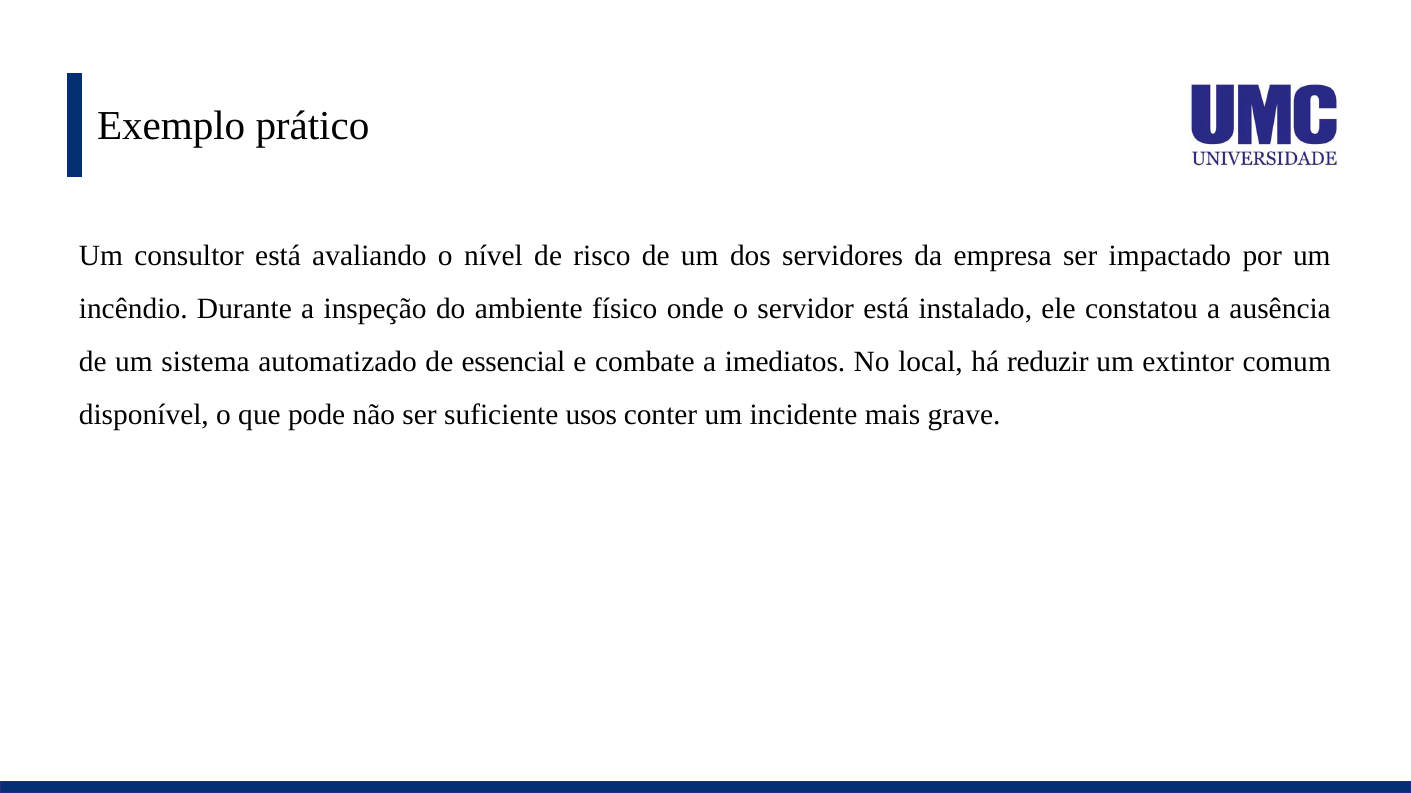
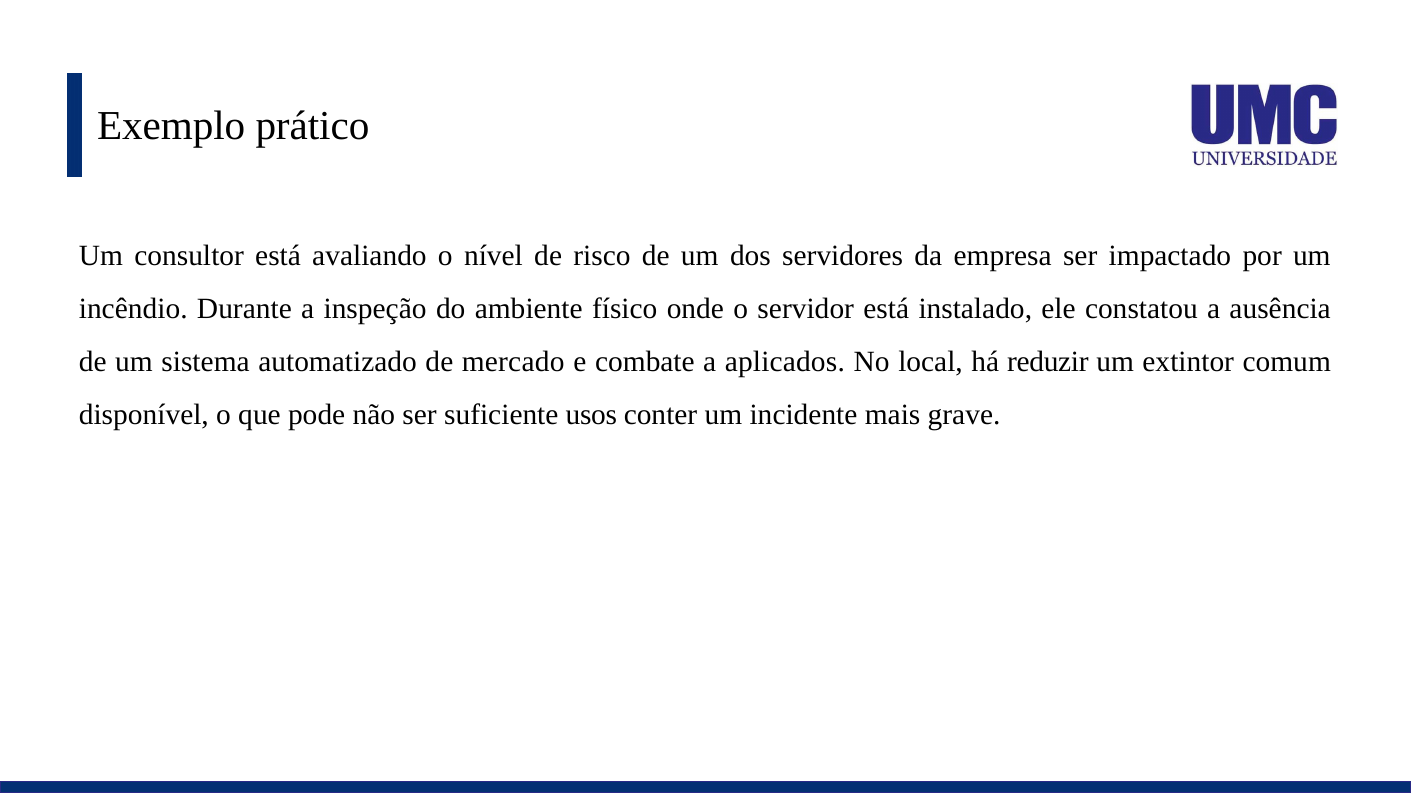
essencial: essencial -> mercado
imediatos: imediatos -> aplicados
